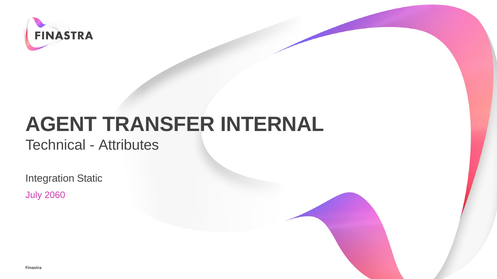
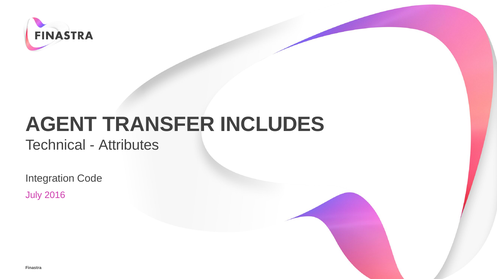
INTERNAL: INTERNAL -> INCLUDES
Static: Static -> Code
2060: 2060 -> 2016
